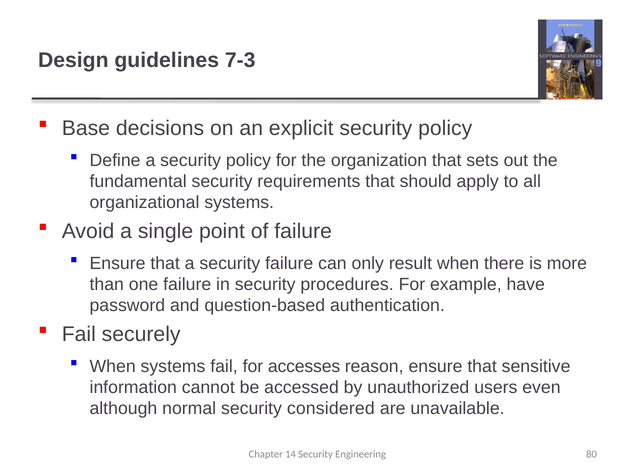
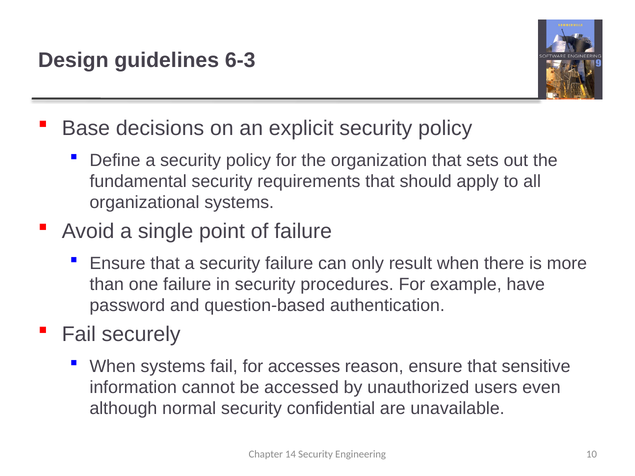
7-3: 7-3 -> 6-3
considered: considered -> confidential
80: 80 -> 10
